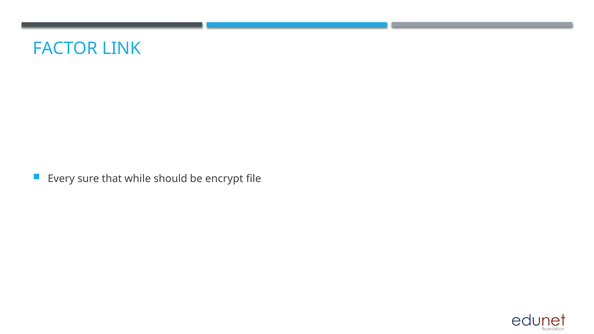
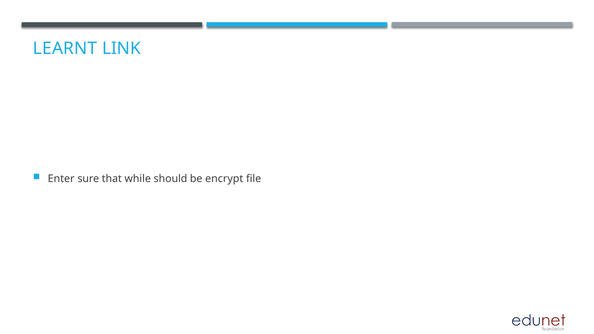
FACTOR: FACTOR -> LEARNT
Every: Every -> Enter
